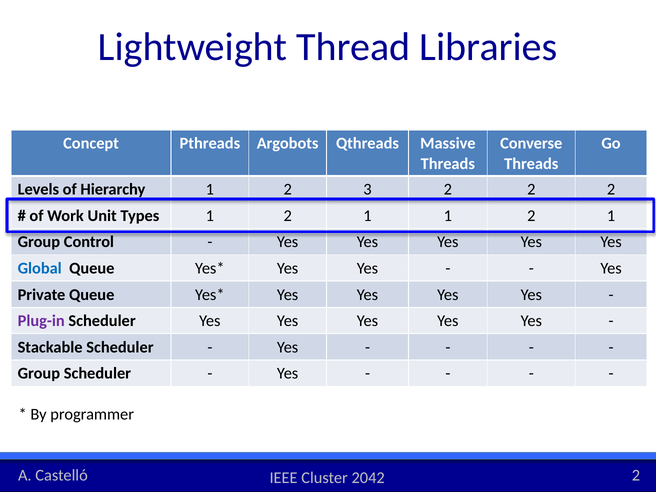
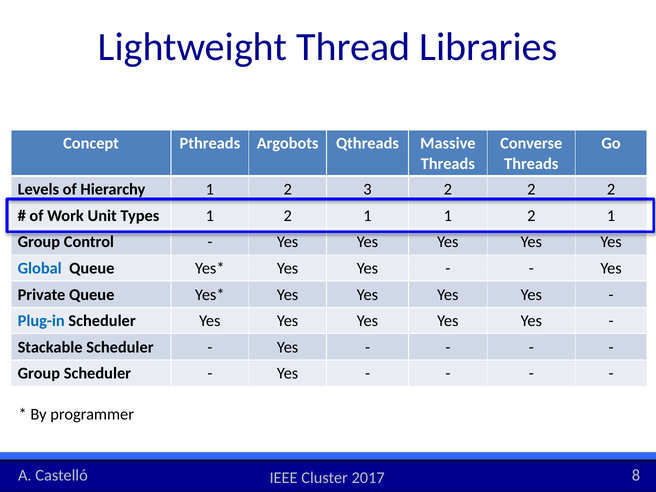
Plug-in colour: purple -> blue
Castelló 2: 2 -> 8
2042: 2042 -> 2017
